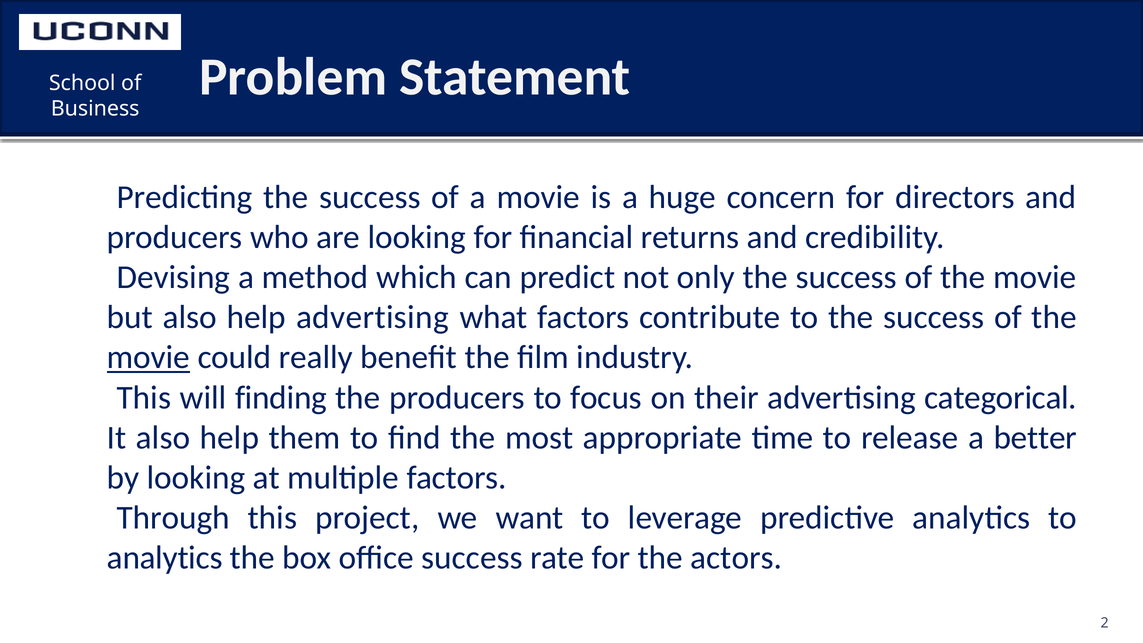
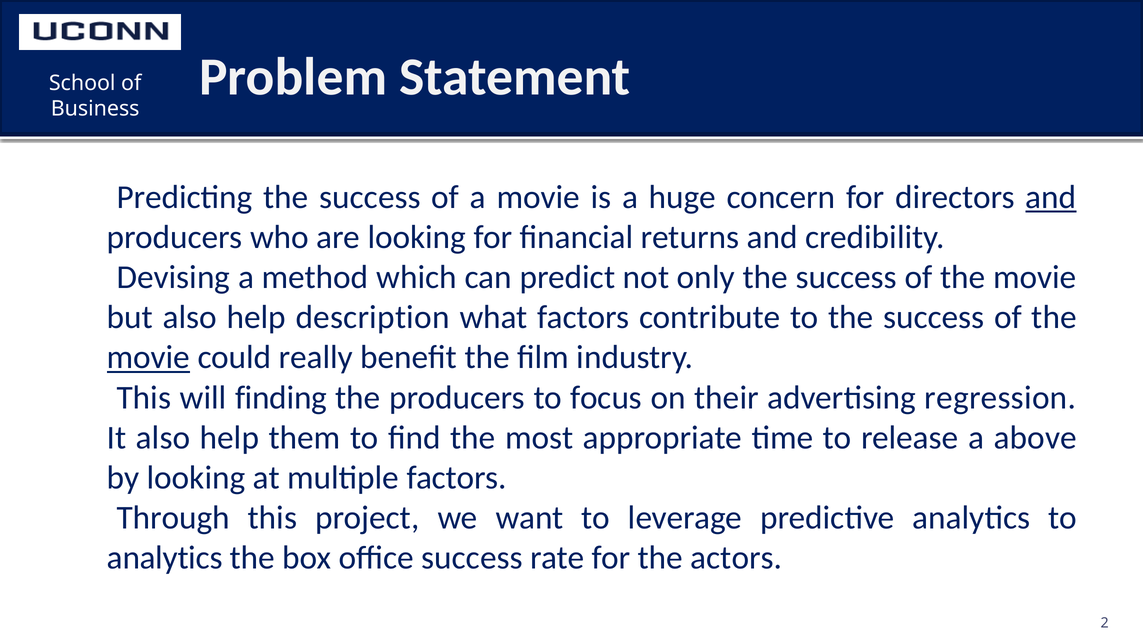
and at (1051, 197) underline: none -> present
help advertising: advertising -> description
categorical: categorical -> regression
better: better -> above
